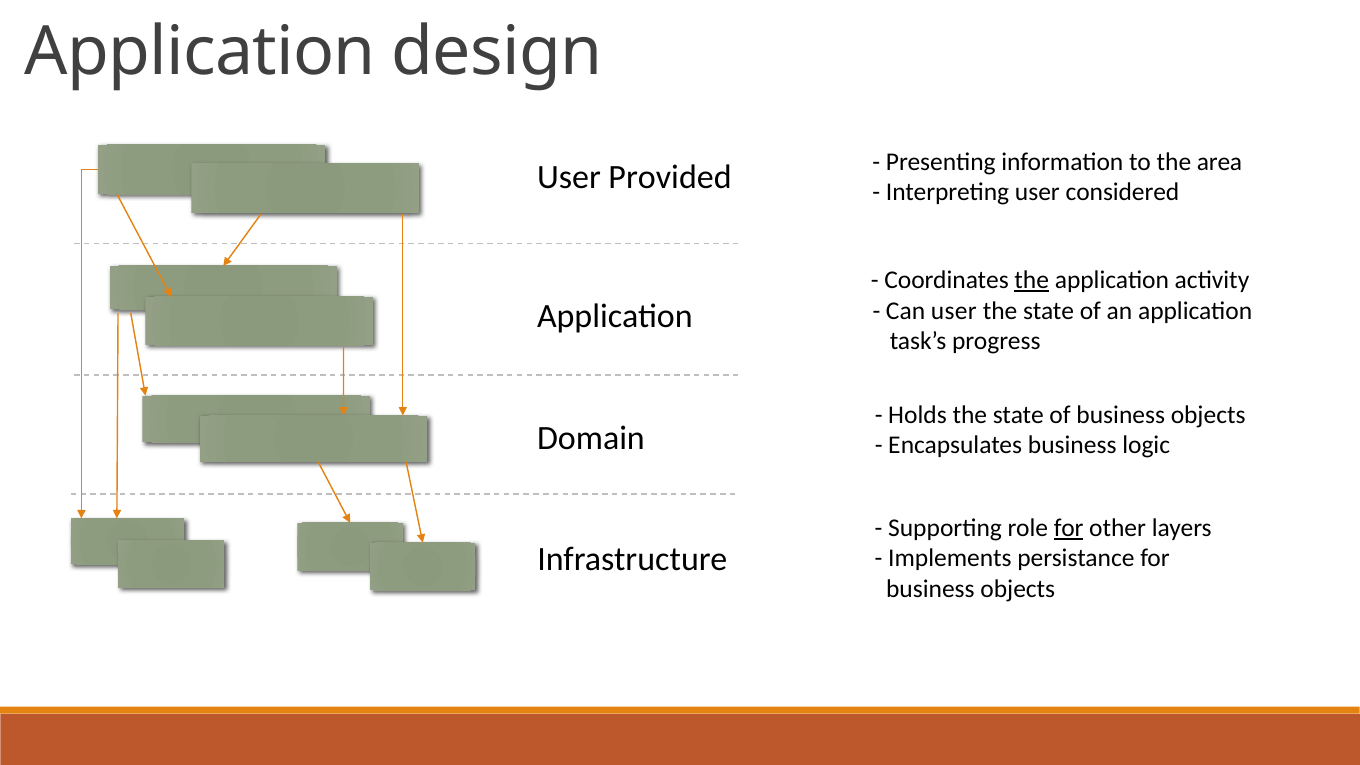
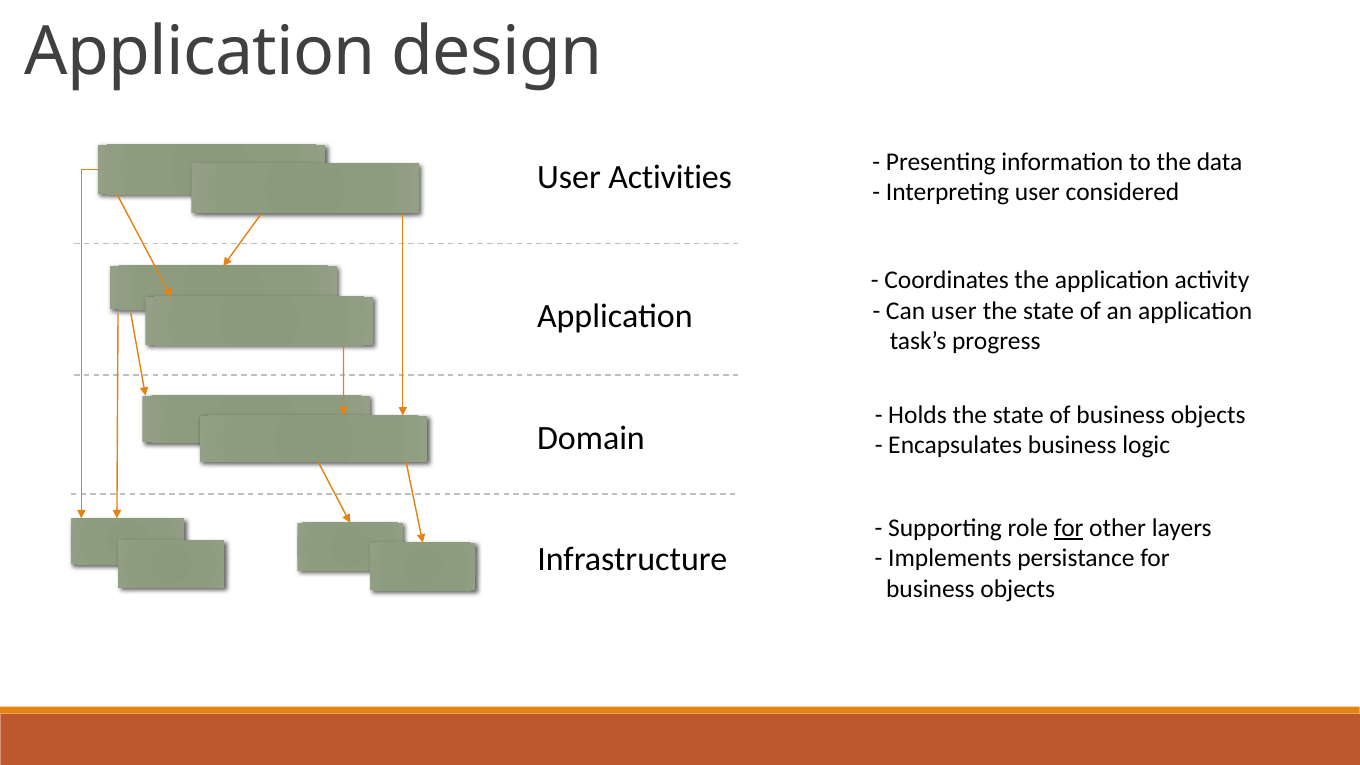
area: area -> data
Provided: Provided -> Activities
the at (1032, 280) underline: present -> none
